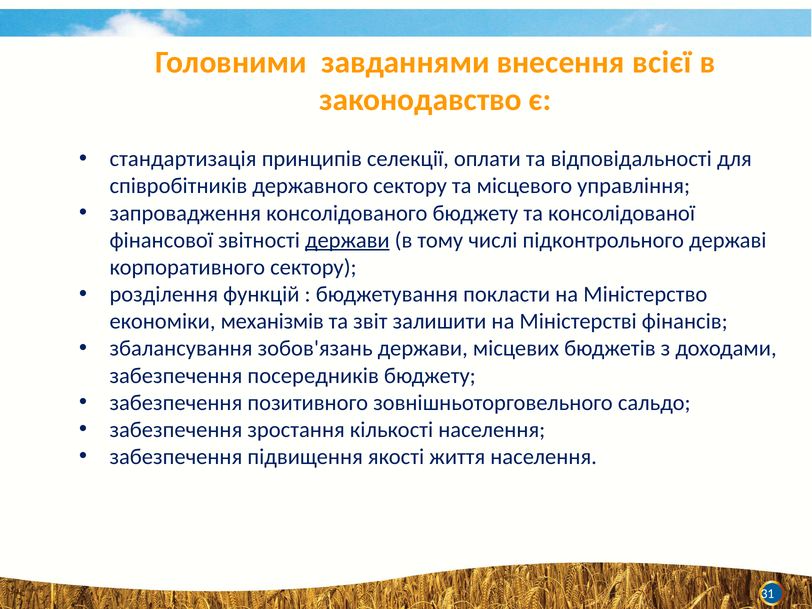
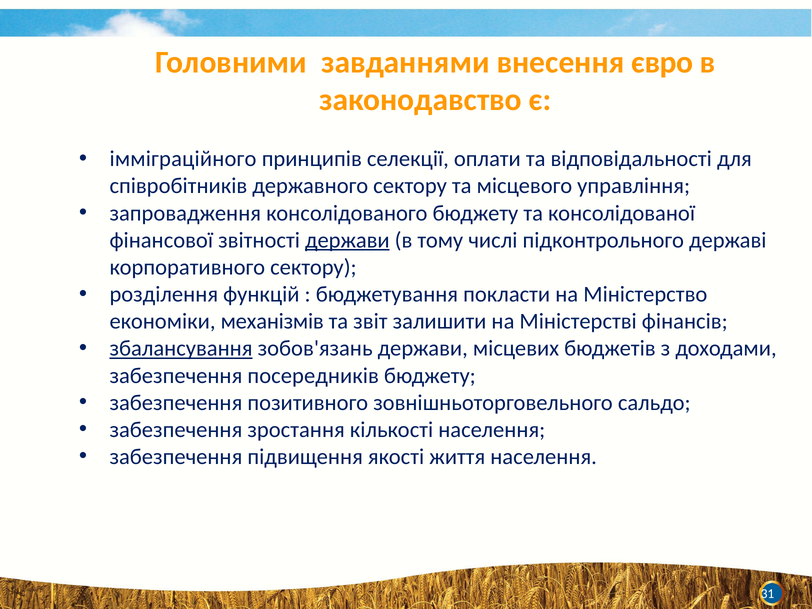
всієї: всієї -> євро
стандартизація: стандартизація -> імміграційного
збалансування underline: none -> present
